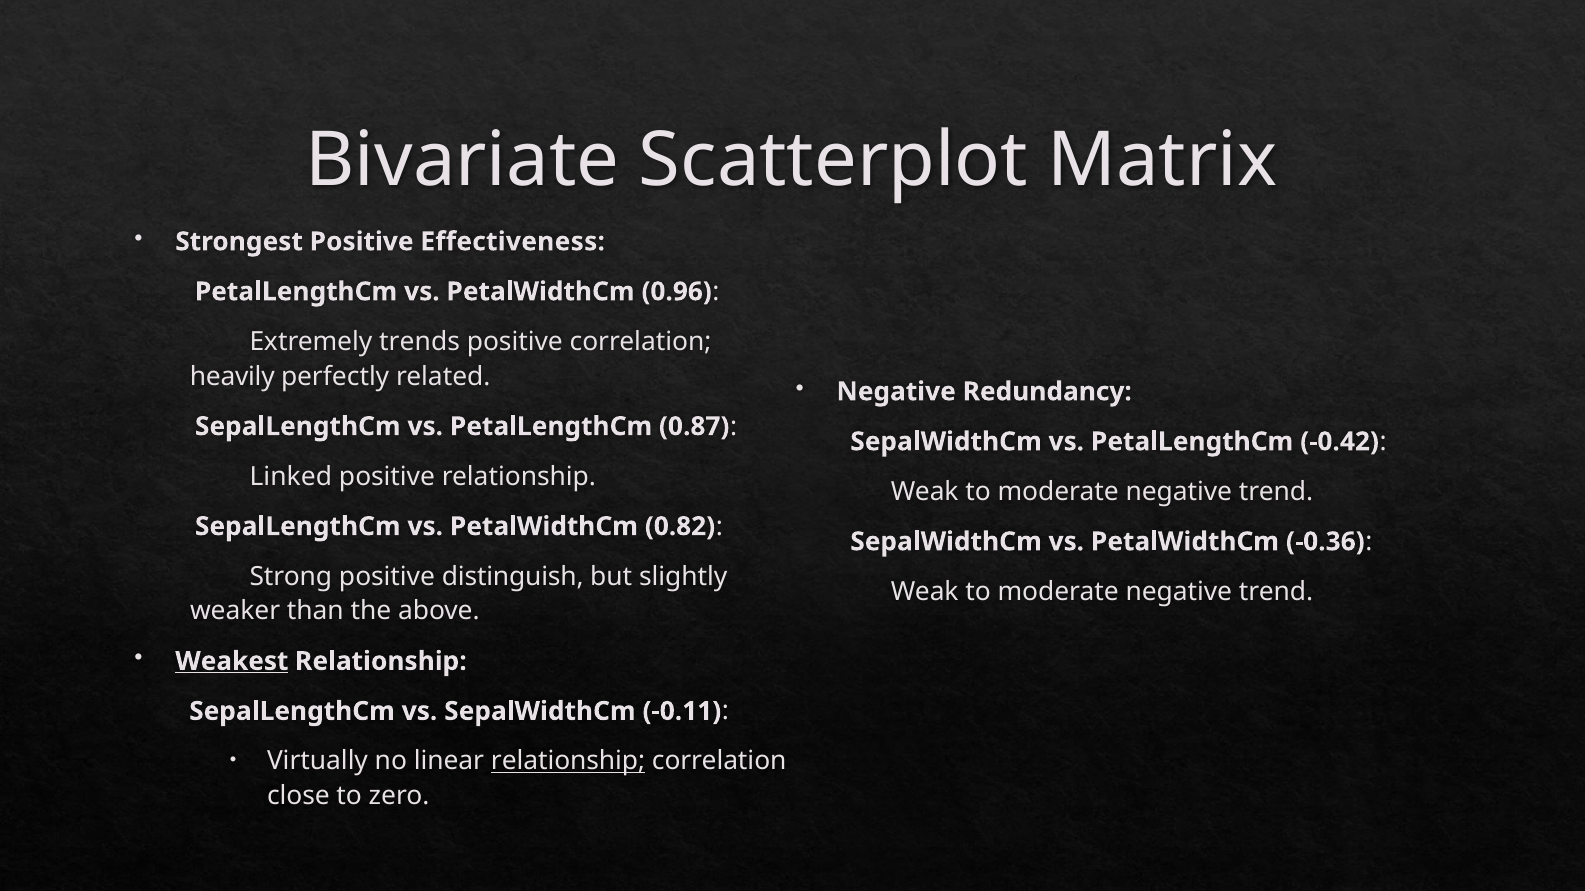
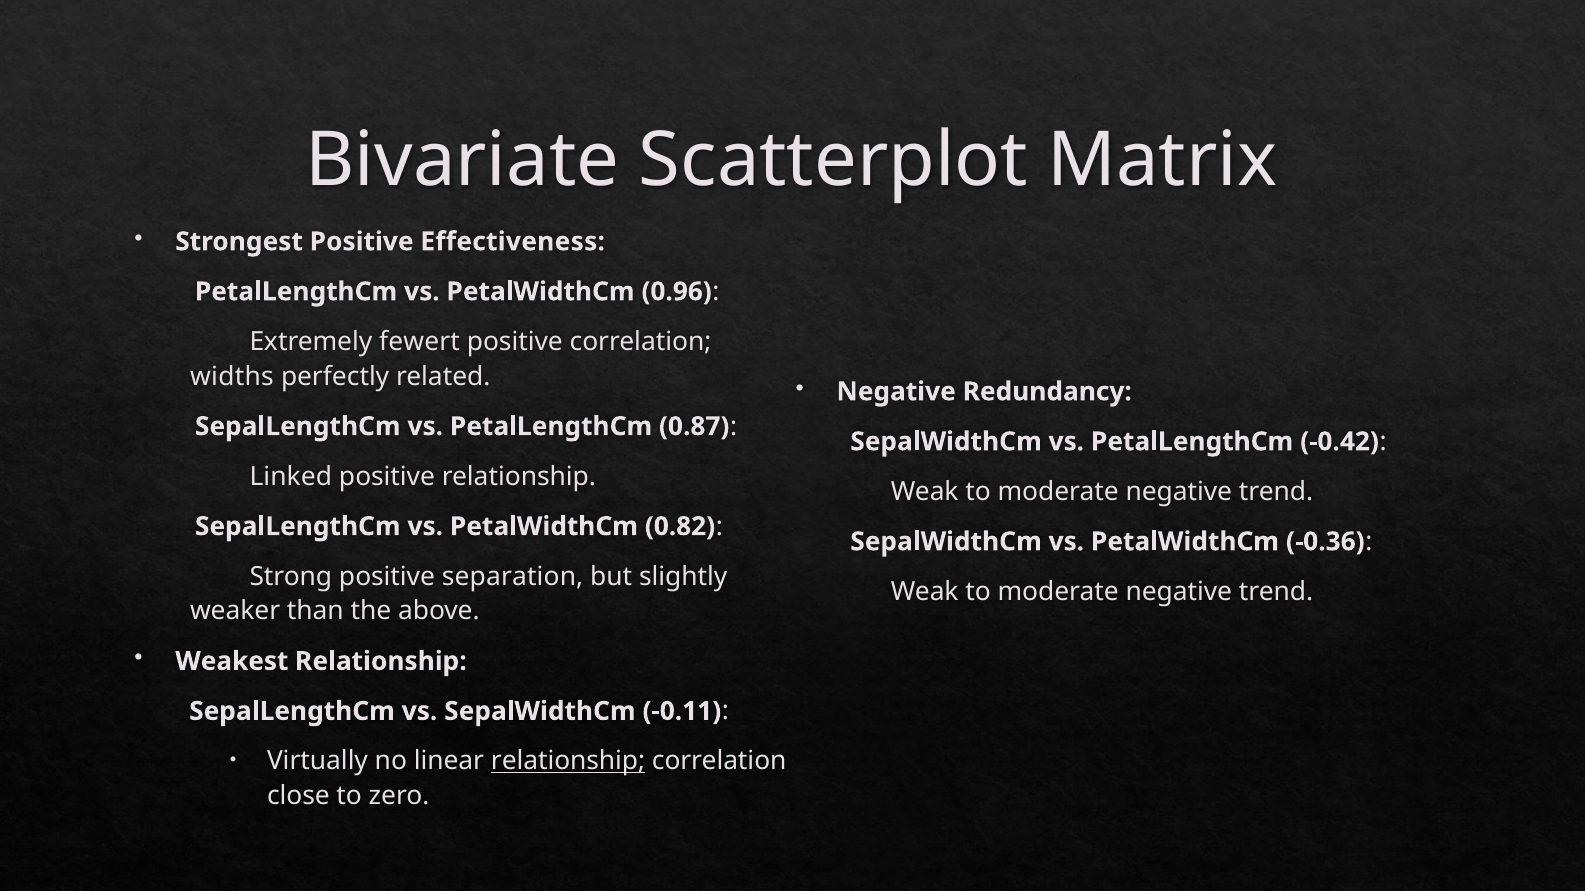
trends: trends -> fewert
heavily: heavily -> widths
distinguish: distinguish -> separation
Weakest underline: present -> none
